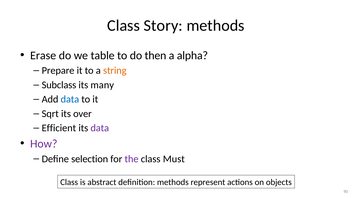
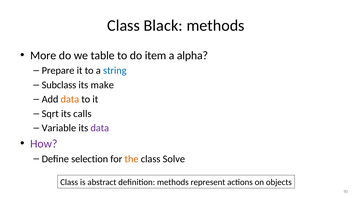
Story: Story -> Black
Erase: Erase -> More
then: then -> item
string colour: orange -> blue
many: many -> make
data at (70, 99) colour: blue -> orange
over: over -> calls
Efficient: Efficient -> Variable
the colour: purple -> orange
Must: Must -> Solve
